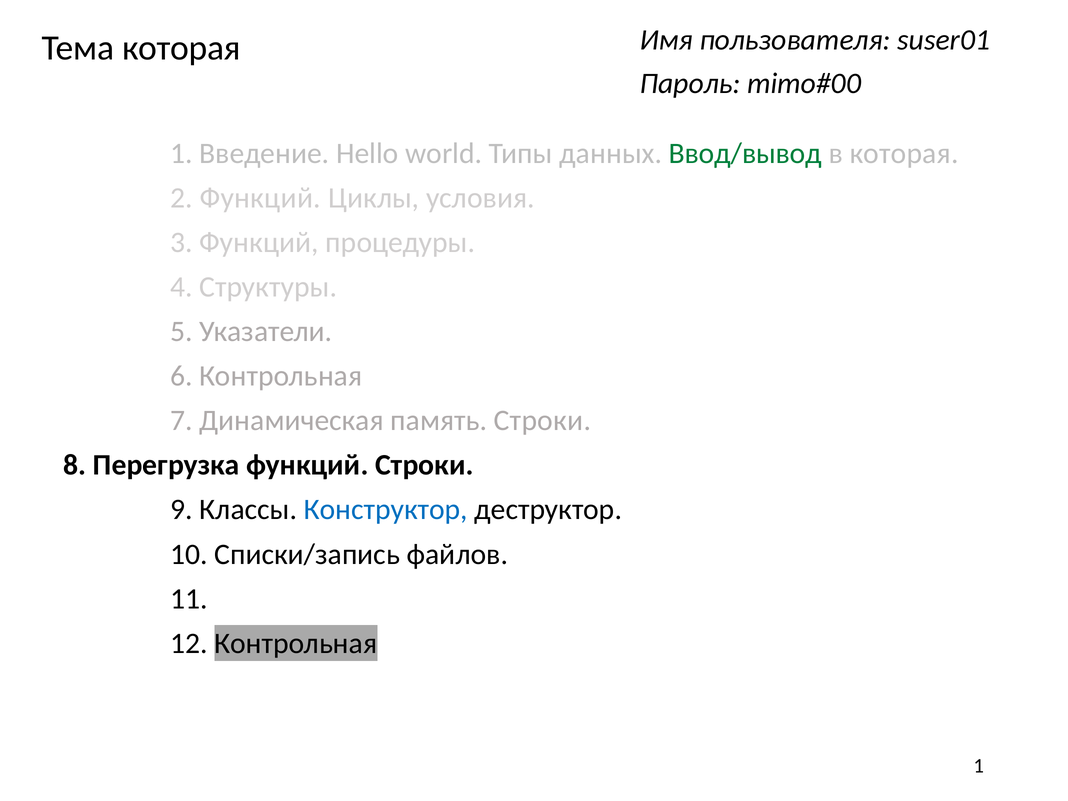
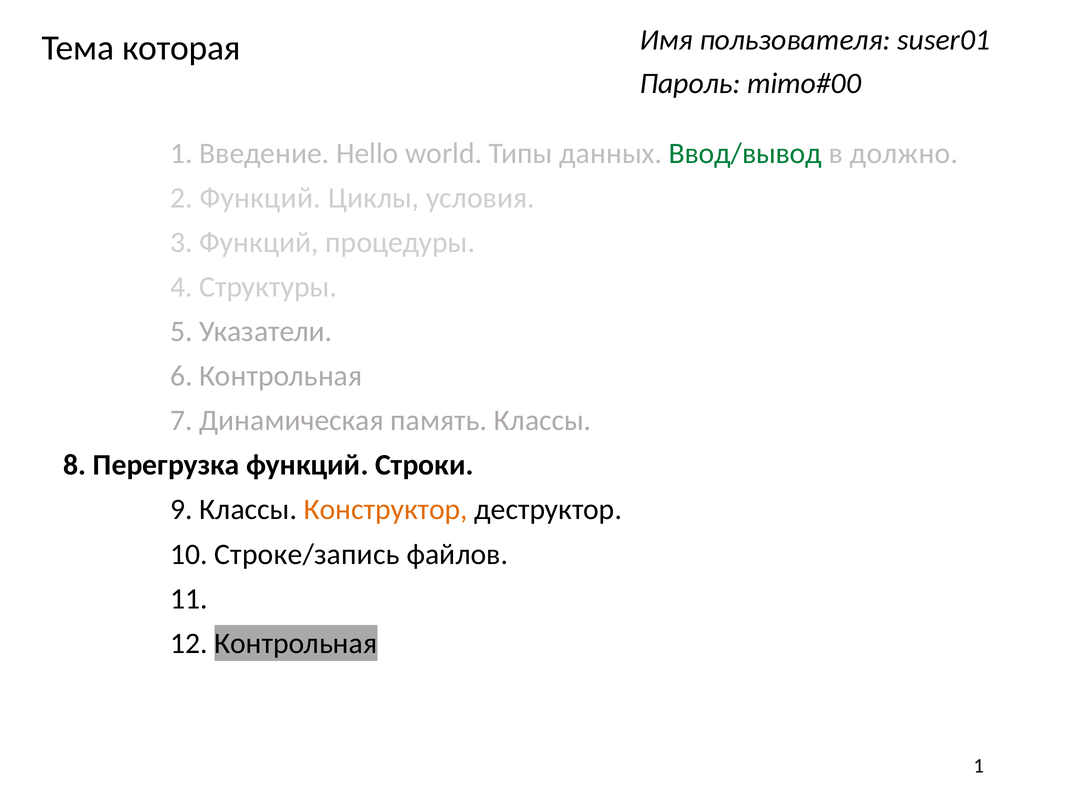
в которая: которая -> должно
память Строки: Строки -> Классы
Конструктор colour: blue -> orange
Списки/запись: Списки/запись -> Строке/запись
